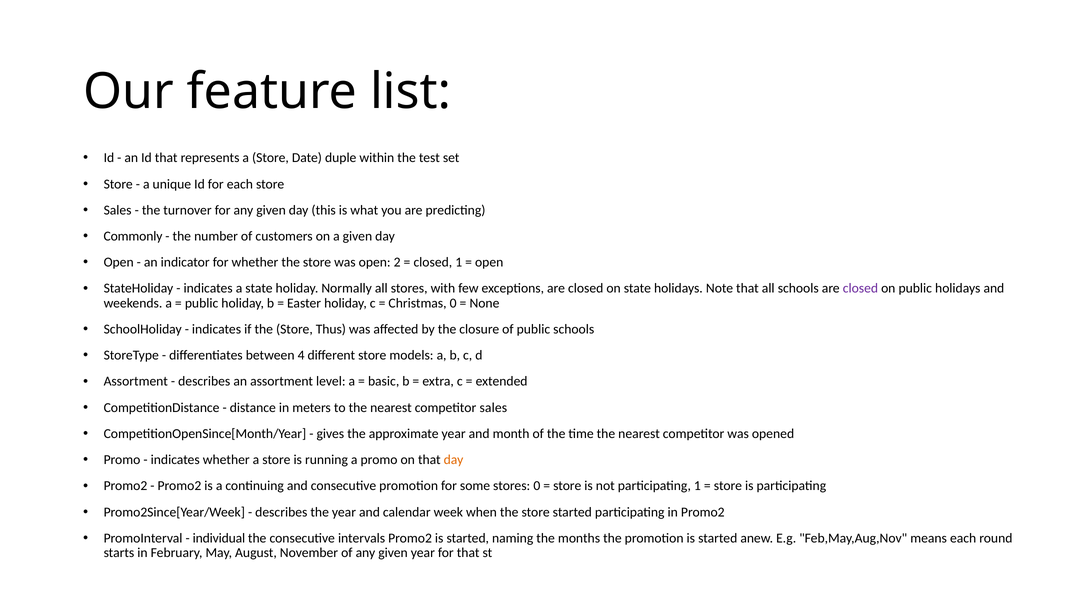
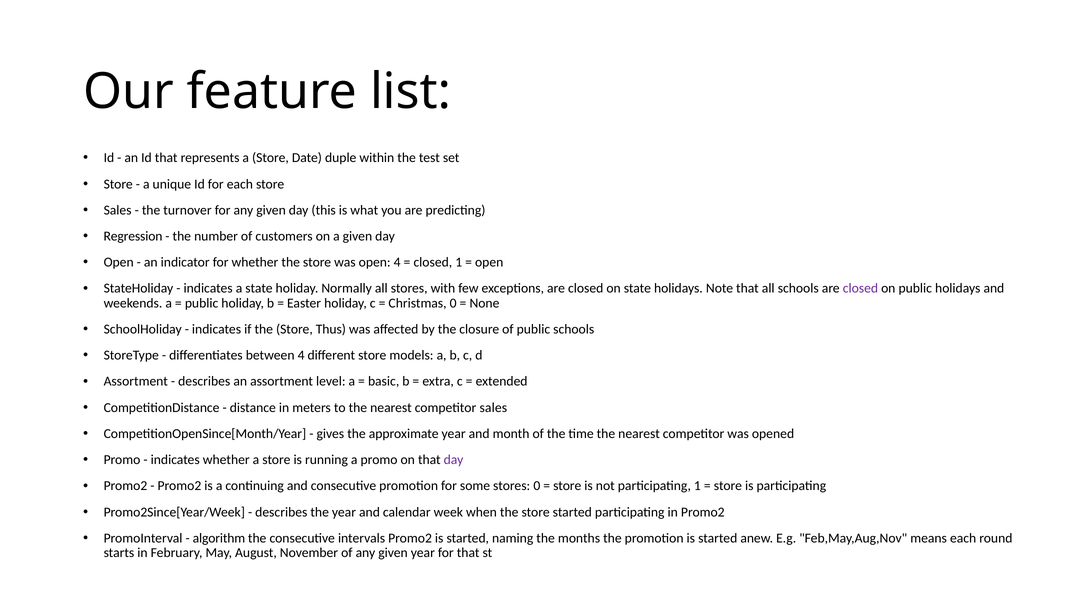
Commonly: Commonly -> Regression
open 2: 2 -> 4
day at (454, 460) colour: orange -> purple
individual: individual -> algorithm
